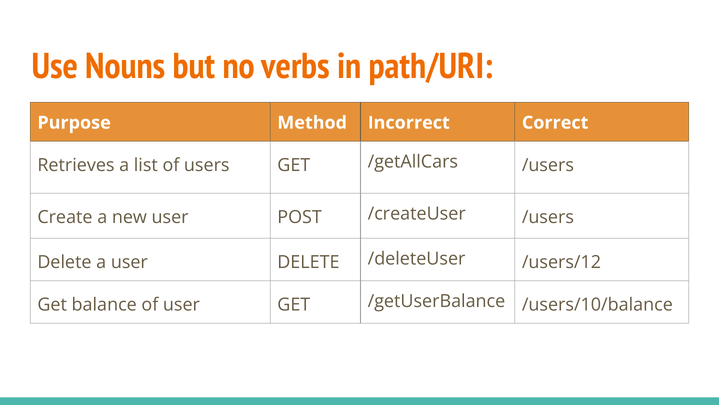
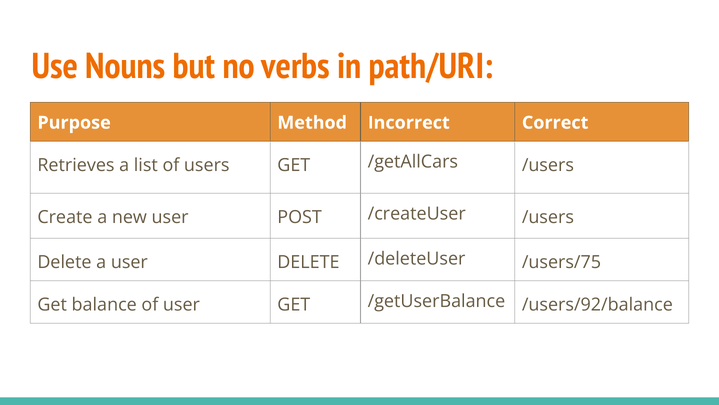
/users/12: /users/12 -> /users/75
/users/10/balance: /users/10/balance -> /users/92/balance
